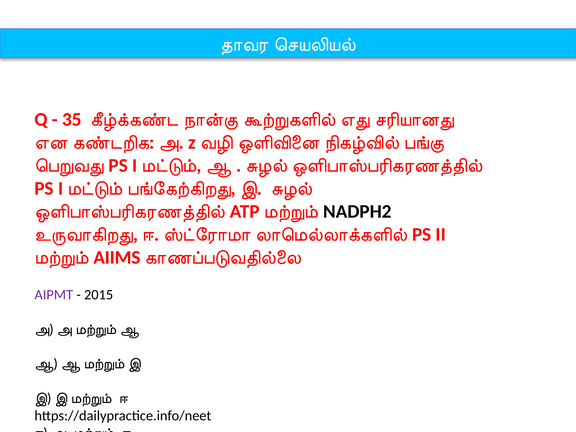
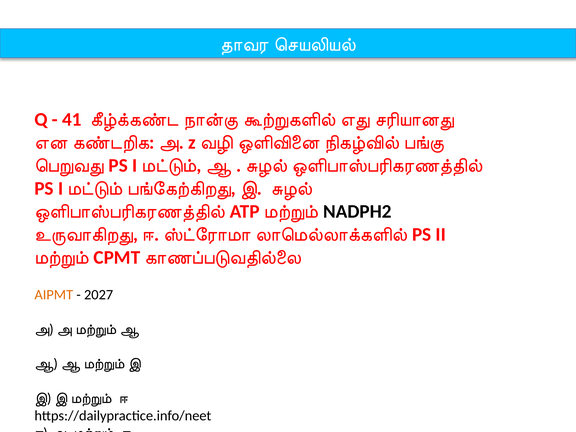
35: 35 -> 41
AIIMS: AIIMS -> CPMT
AIPMT colour: purple -> orange
2015: 2015 -> 2027
